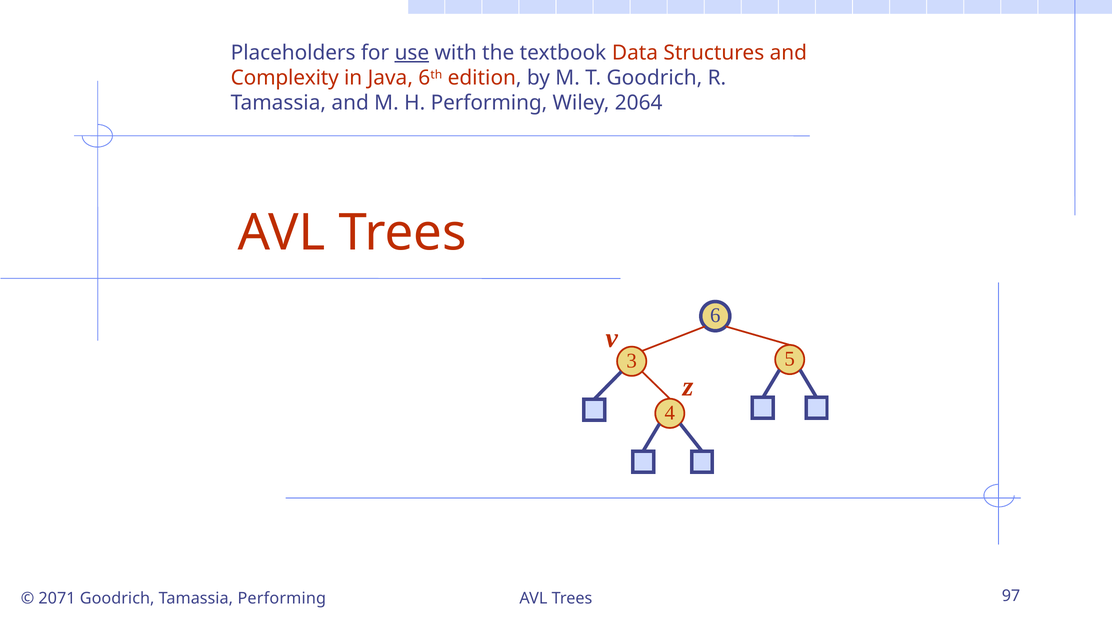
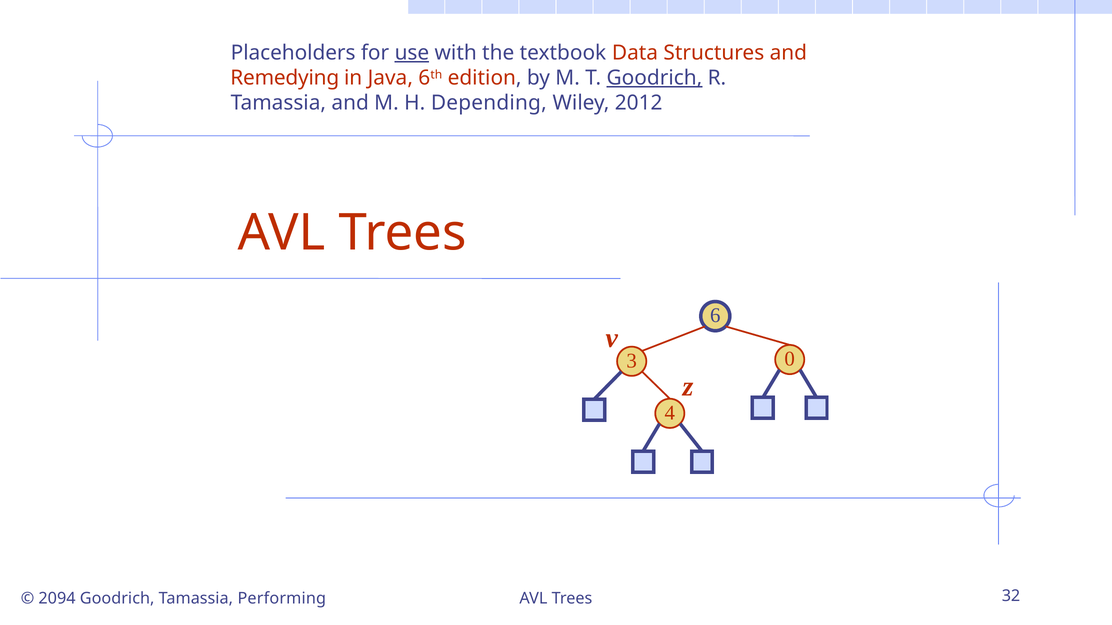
Complexity: Complexity -> Remedying
Goodrich at (654, 78) underline: none -> present
H Performing: Performing -> Depending
2064: 2064 -> 2012
5: 5 -> 0
2071: 2071 -> 2094
97: 97 -> 32
